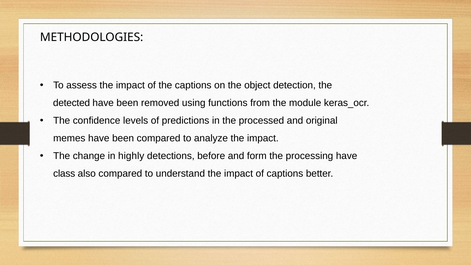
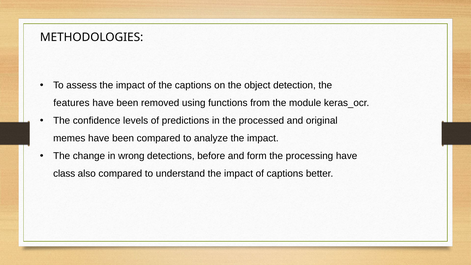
detected: detected -> features
highly: highly -> wrong
